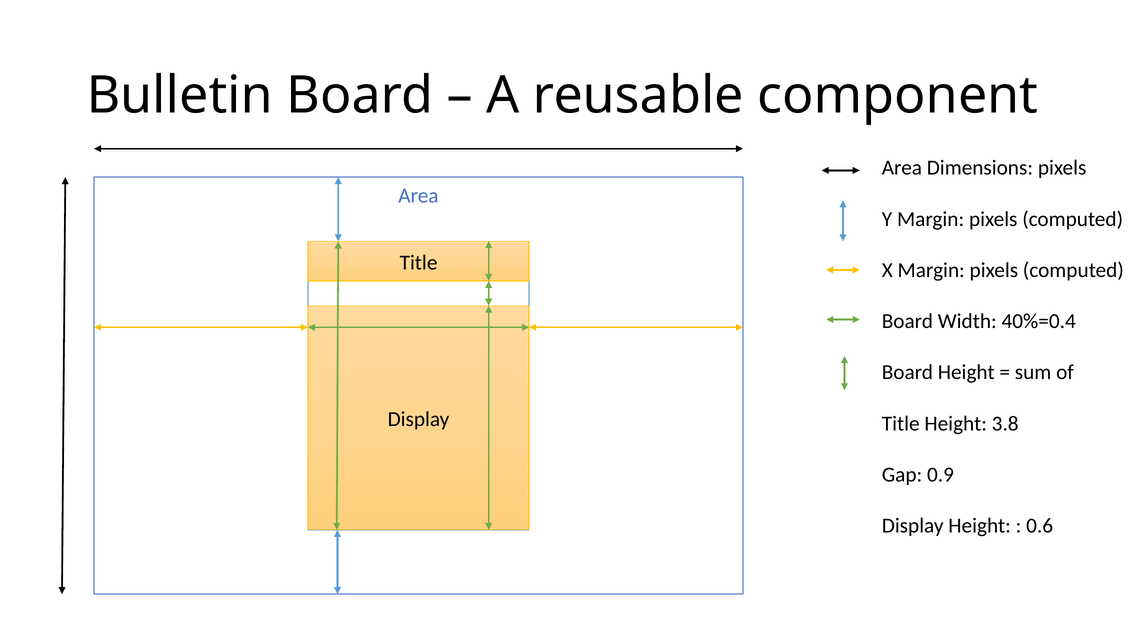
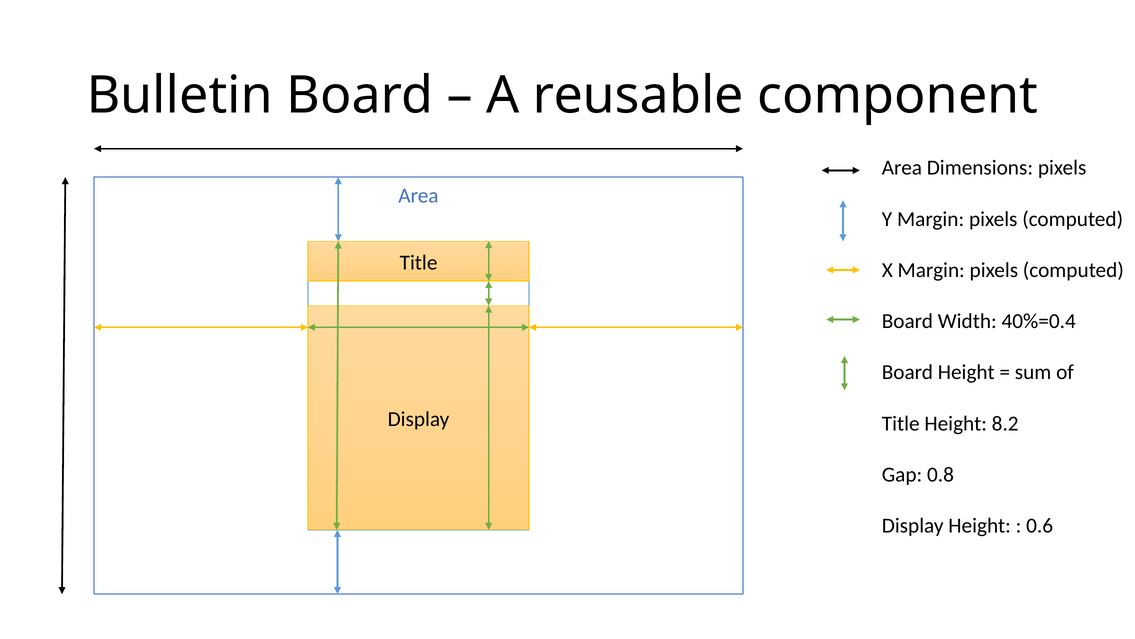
3.8: 3.8 -> 8.2
0.9: 0.9 -> 0.8
